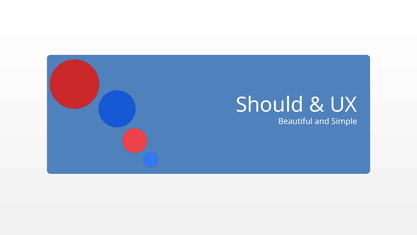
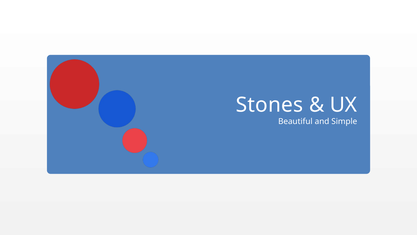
Should: Should -> Stones
